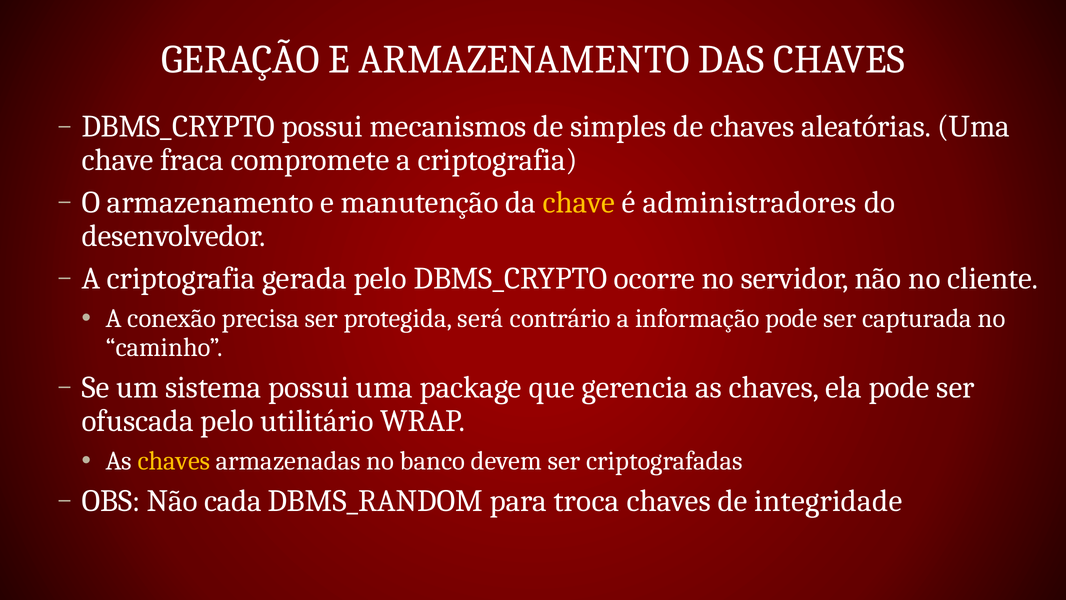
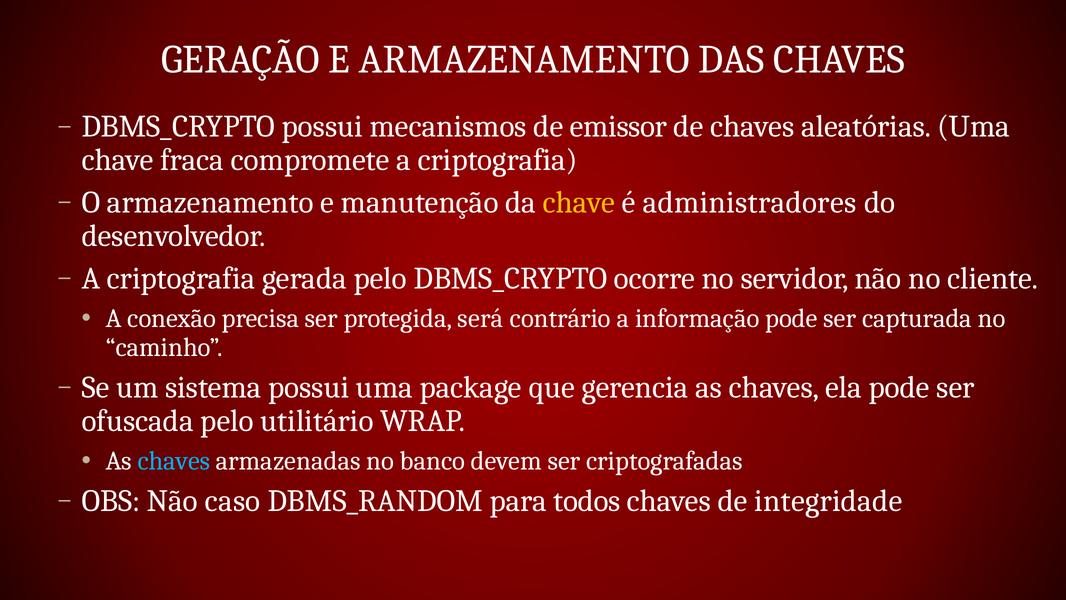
simples: simples -> emissor
chaves at (174, 461) colour: yellow -> light blue
cada: cada -> caso
troca: troca -> todos
